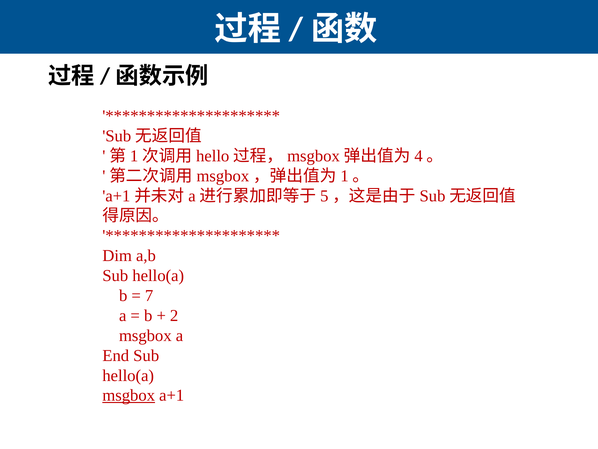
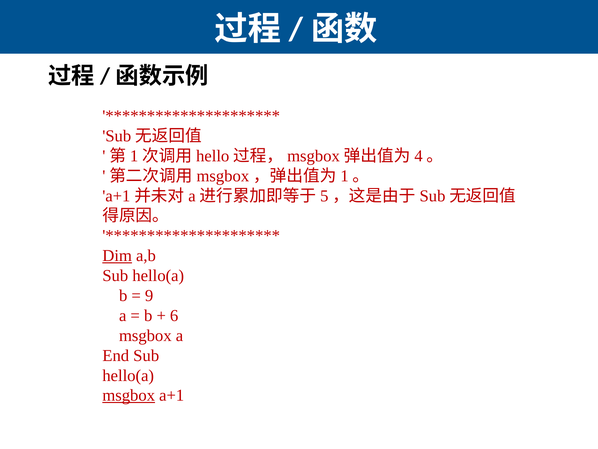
Dim underline: none -> present
7: 7 -> 9
2: 2 -> 6
